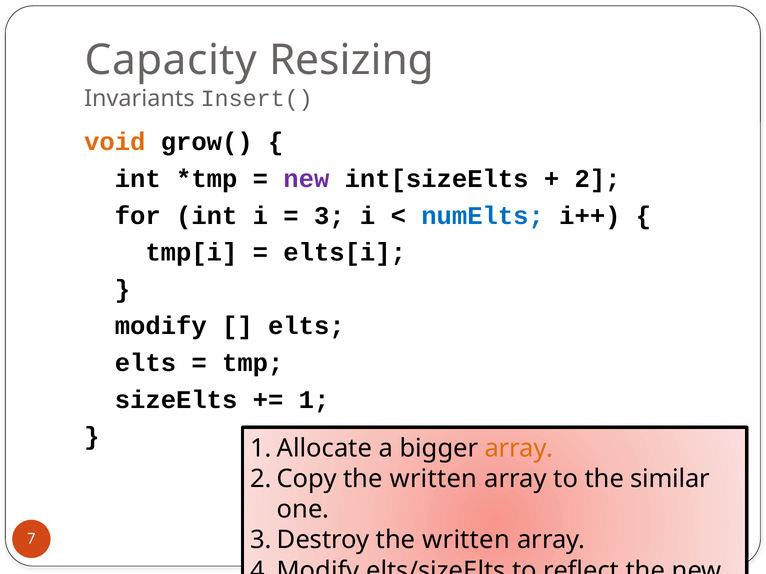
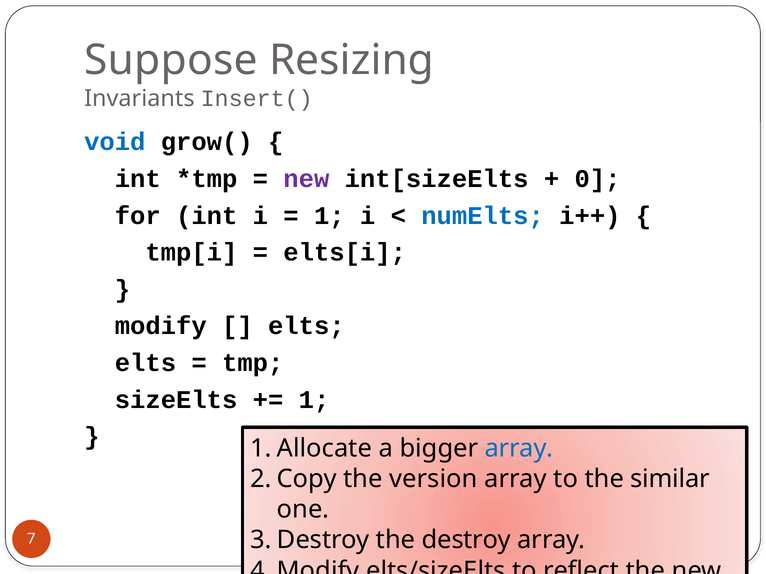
Capacity: Capacity -> Suppose
void colour: orange -> blue
2: 2 -> 0
3 at (329, 216): 3 -> 1
array at (519, 449) colour: orange -> blue
written at (433, 479): written -> version
written at (466, 540): written -> destroy
